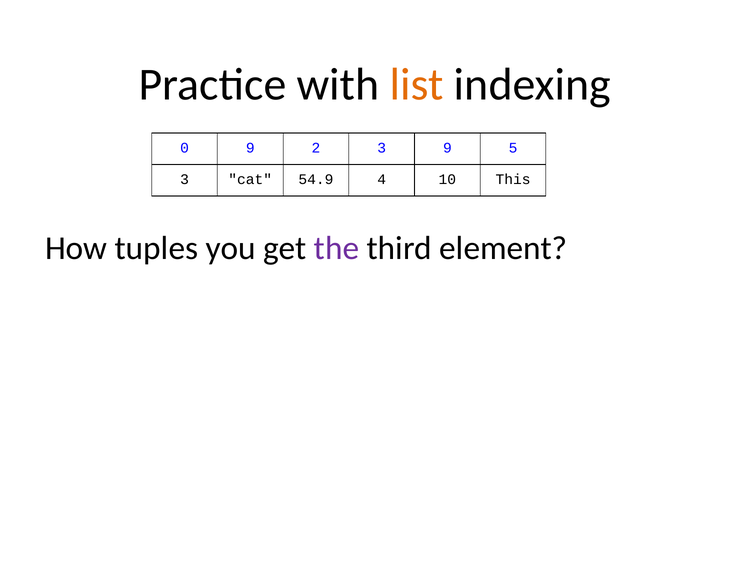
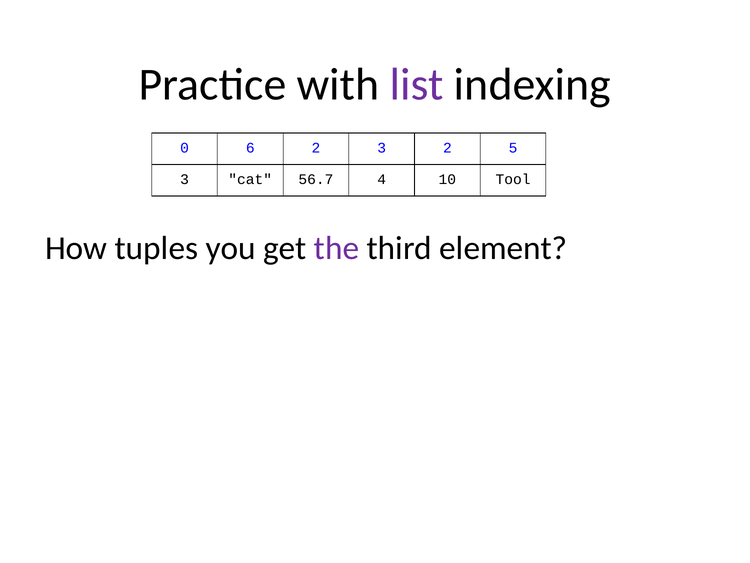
list colour: orange -> purple
0 9: 9 -> 6
3 9: 9 -> 2
54.9: 54.9 -> 56.7
This: This -> Tool
